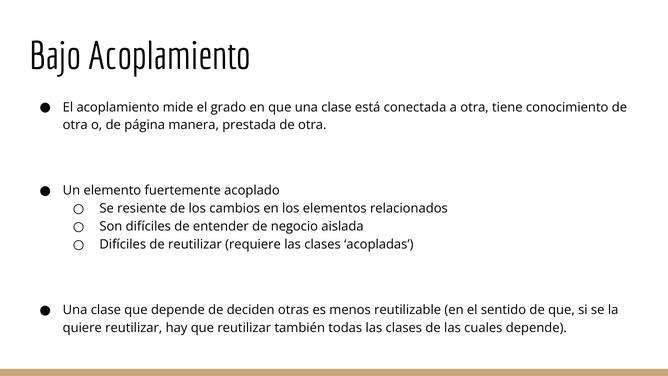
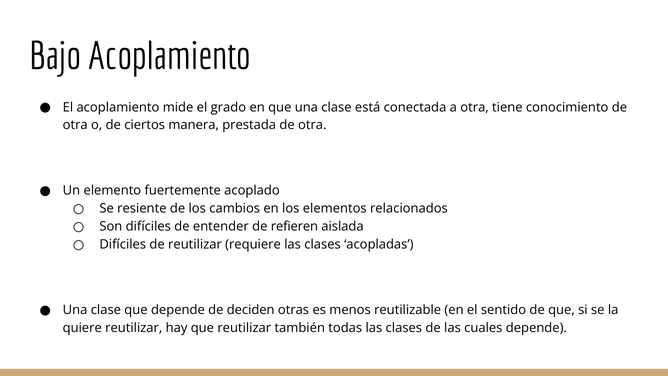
página: página -> ciertos
negocio: negocio -> refieren
